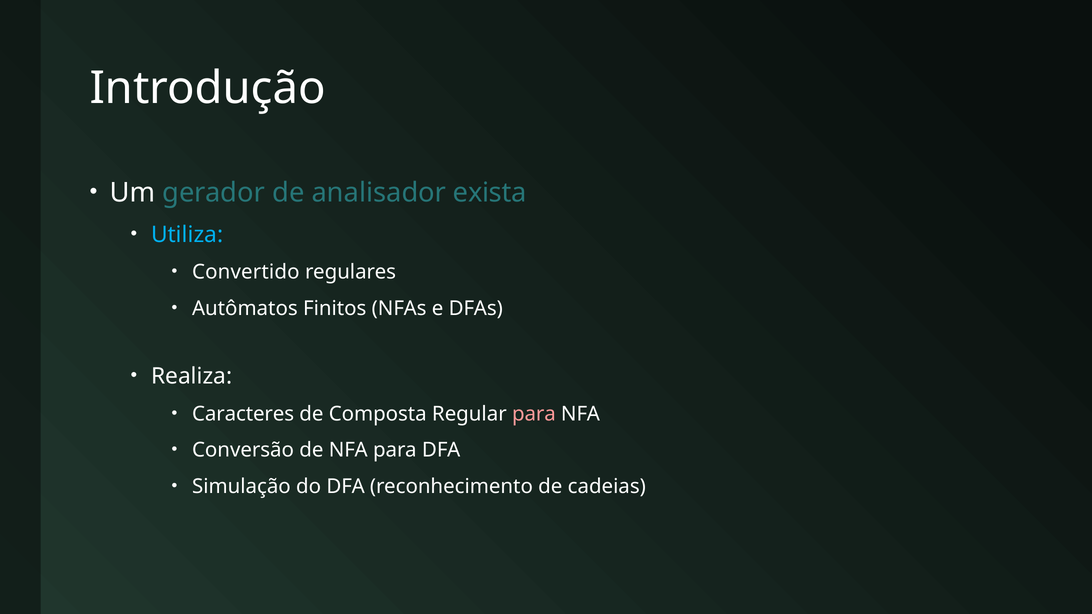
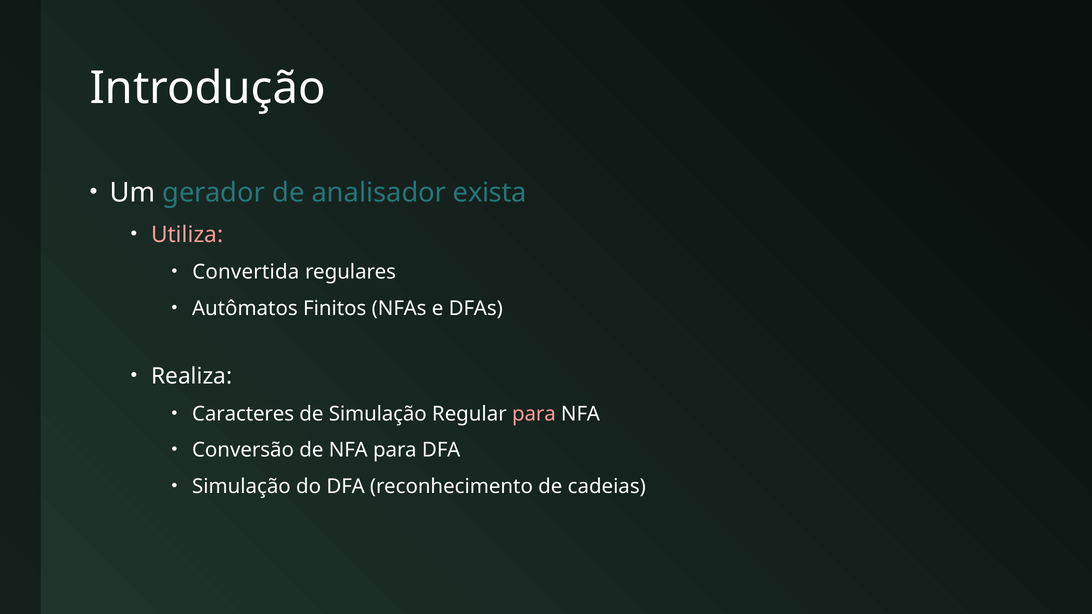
Utiliza colour: light blue -> pink
Convertido: Convertido -> Convertida
de Composta: Composta -> Simulação
